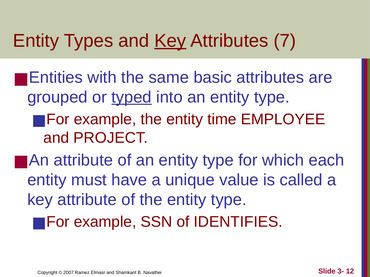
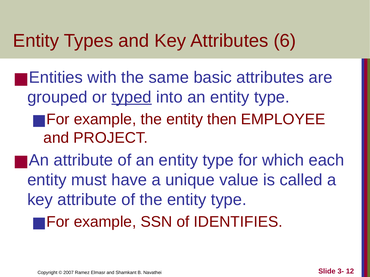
Key at (170, 41) underline: present -> none
7: 7 -> 6
time: time -> then
